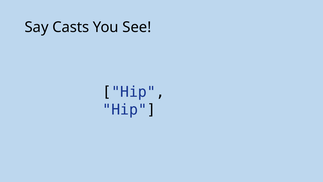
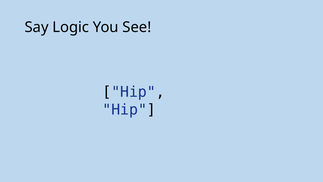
Casts: Casts -> Logic
